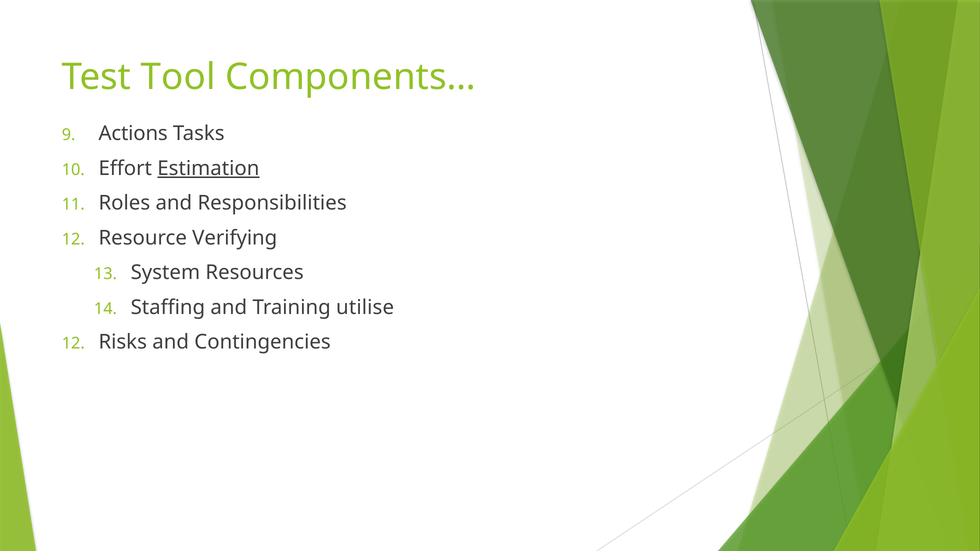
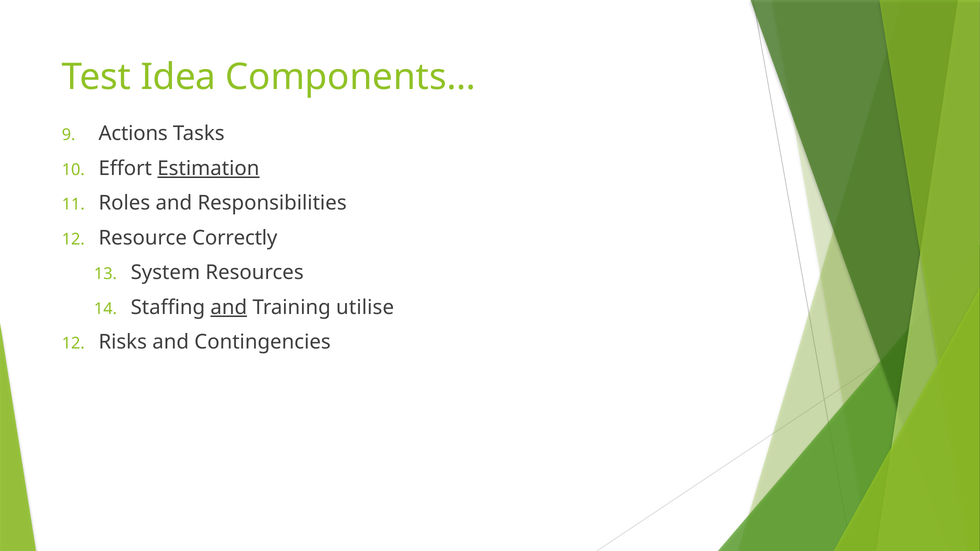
Tool: Tool -> Idea
Verifying: Verifying -> Correctly
and at (229, 308) underline: none -> present
